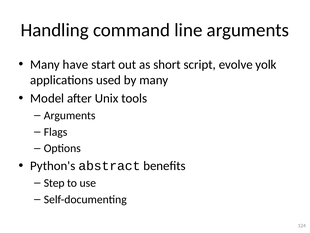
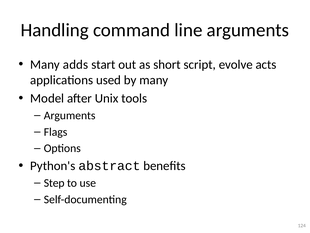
have: have -> adds
yolk: yolk -> acts
